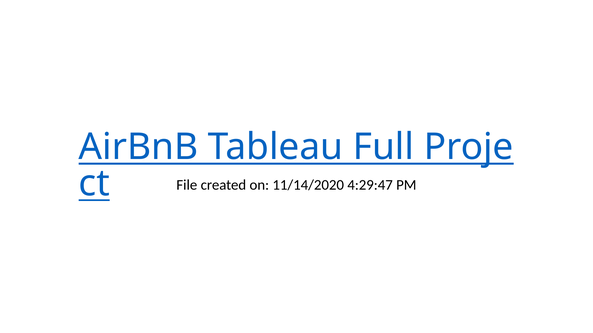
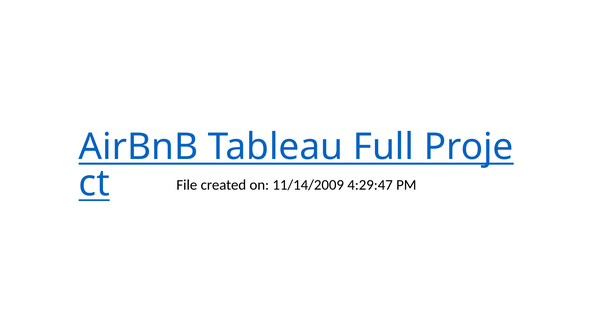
11/14/2020: 11/14/2020 -> 11/14/2009
